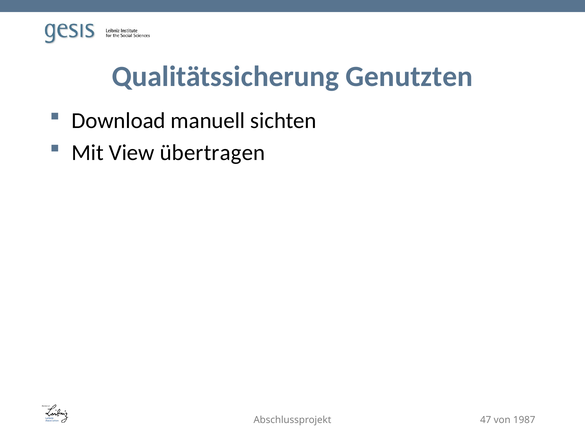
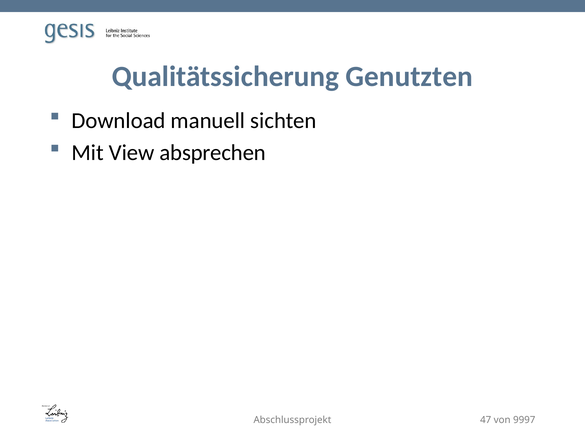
übertragen: übertragen -> absprechen
1987: 1987 -> 9997
